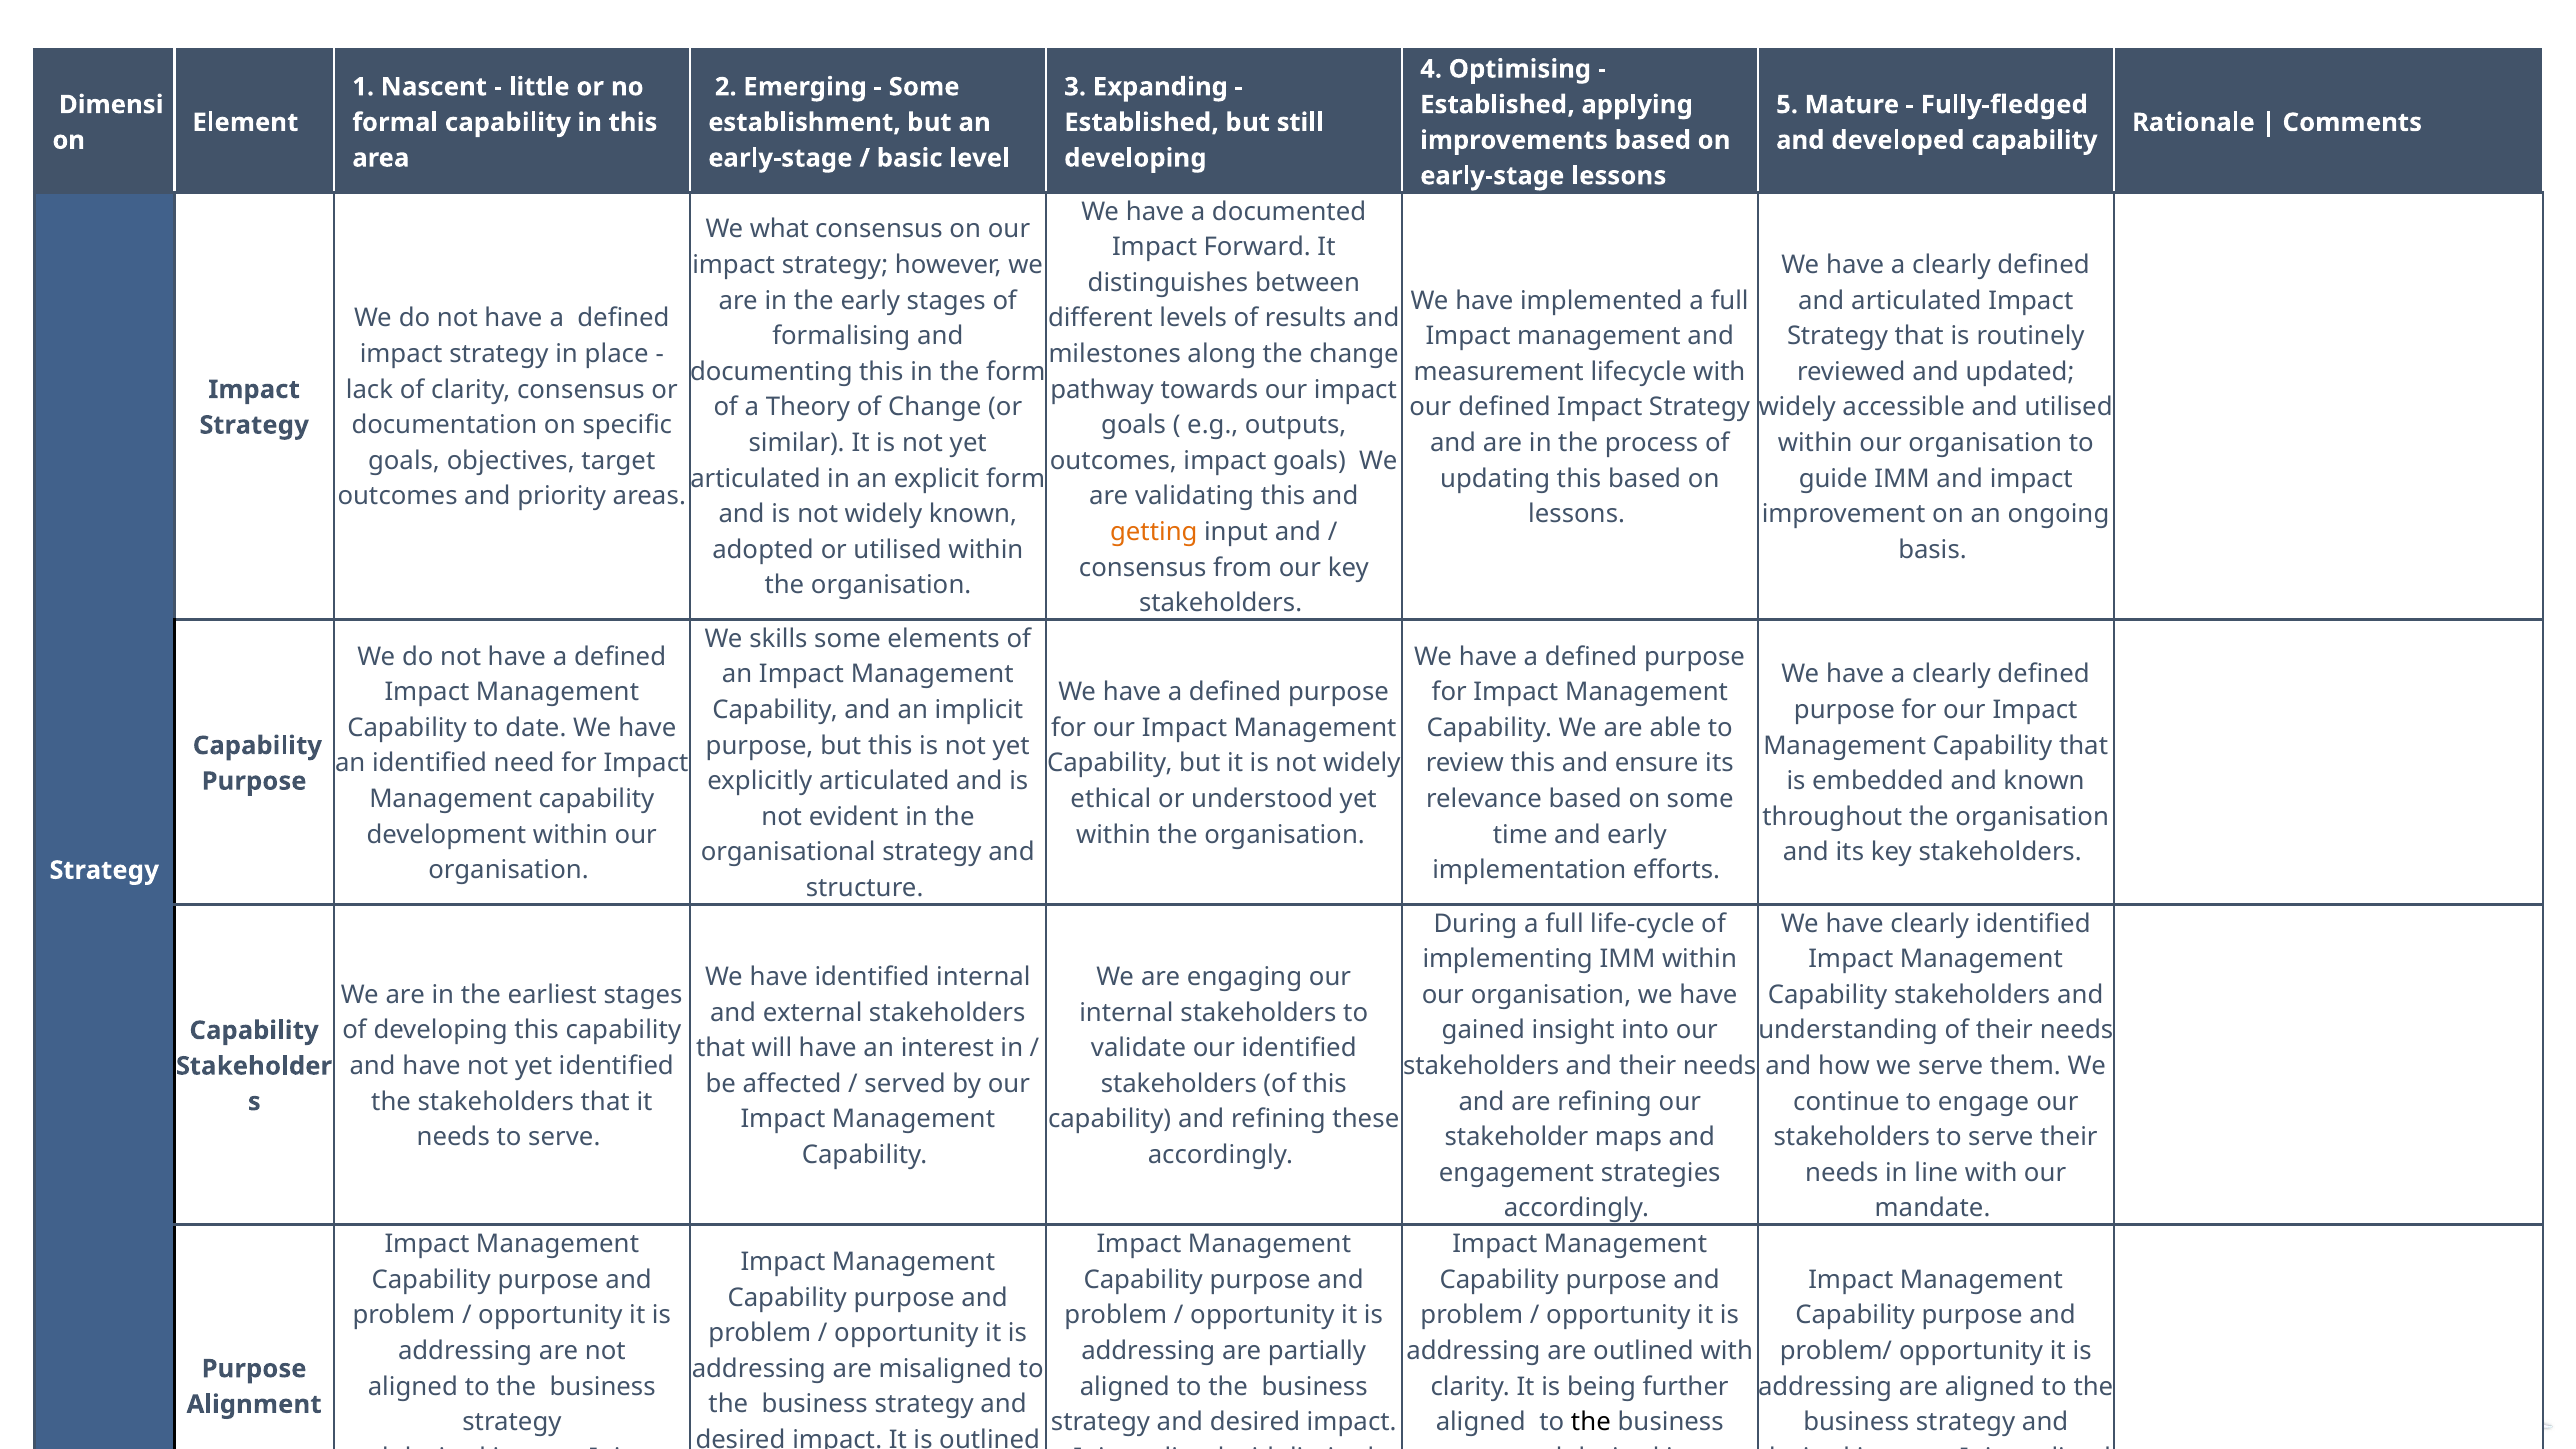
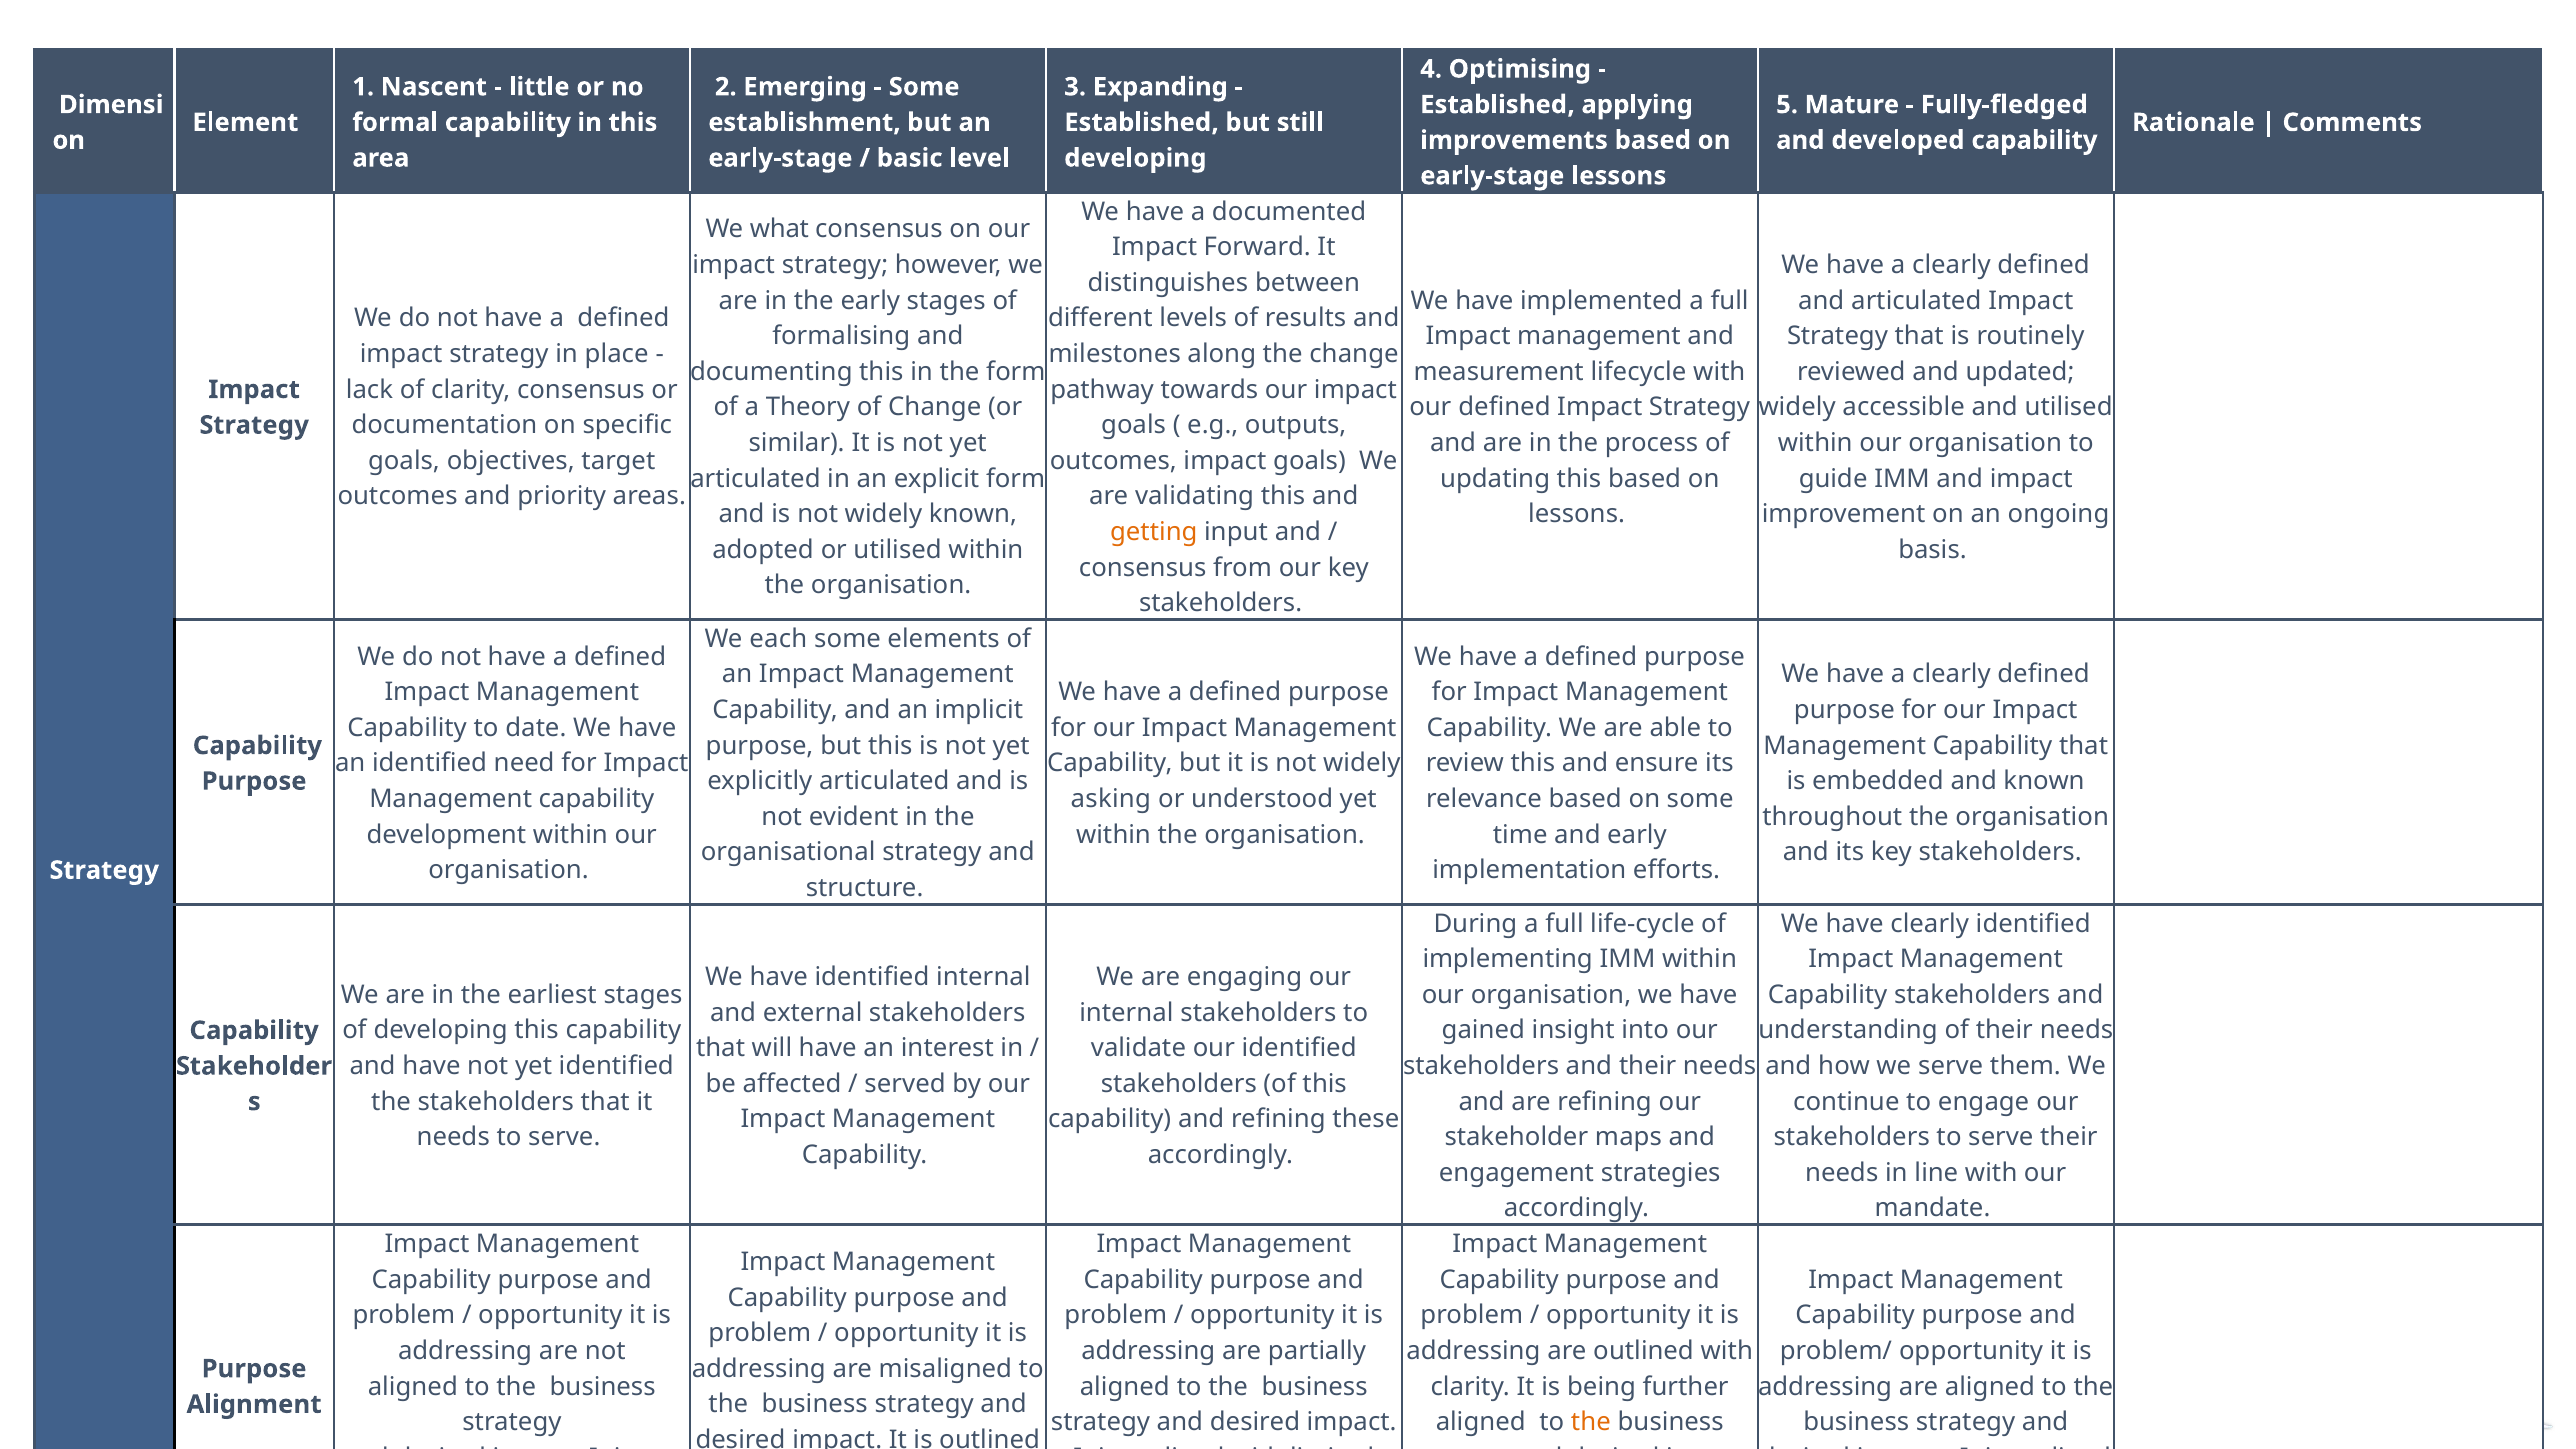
skills: skills -> each
ethical: ethical -> asking
the at (1591, 1422) colour: black -> orange
